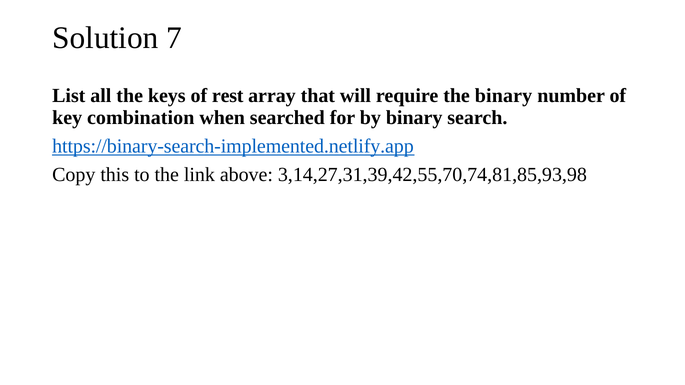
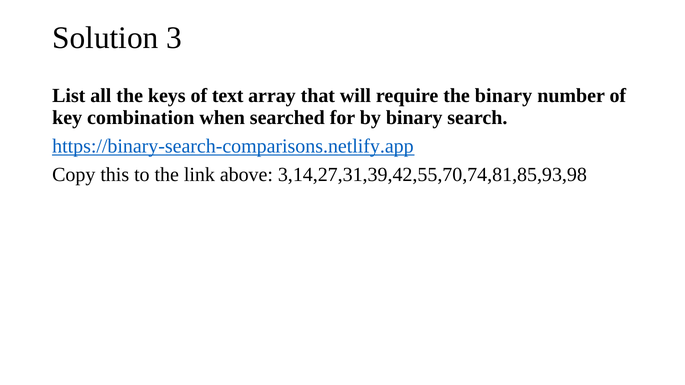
7: 7 -> 3
rest: rest -> text
https://binary-search-implemented.netlify.app: https://binary-search-implemented.netlify.app -> https://binary-search-comparisons.netlify.app
